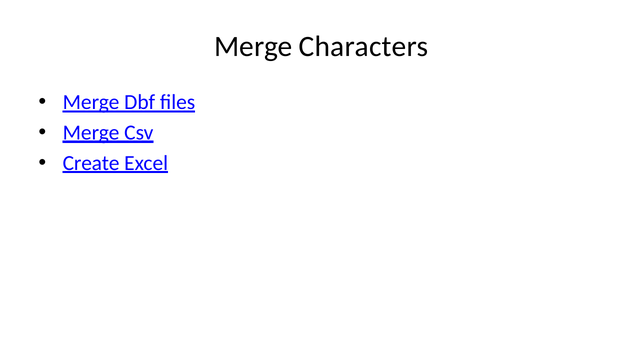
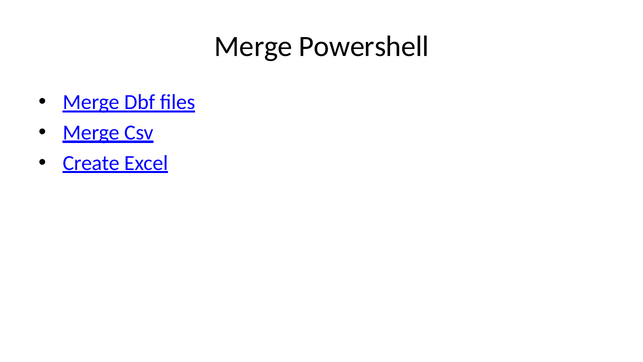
Characters: Characters -> Powershell
